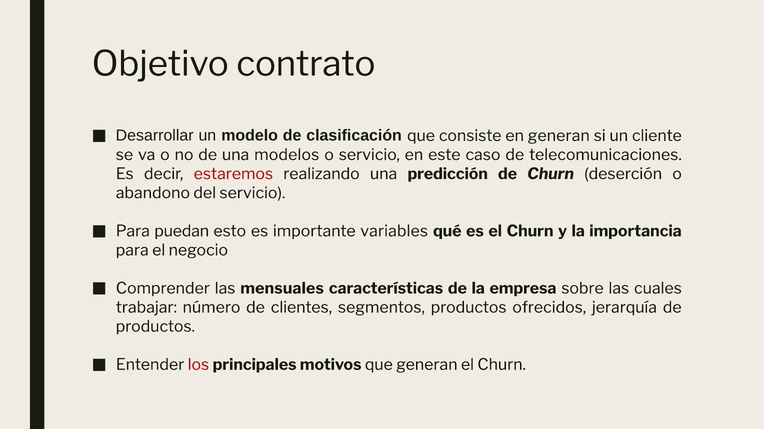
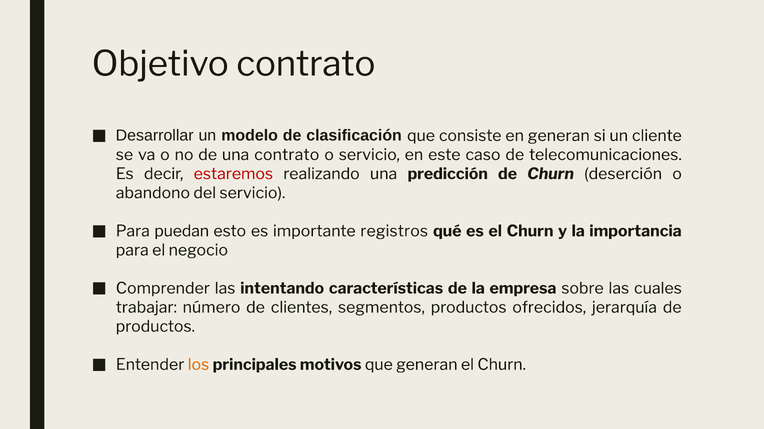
una modelos: modelos -> contrato
variables: variables -> registros
mensuales: mensuales -> intentando
los colour: red -> orange
